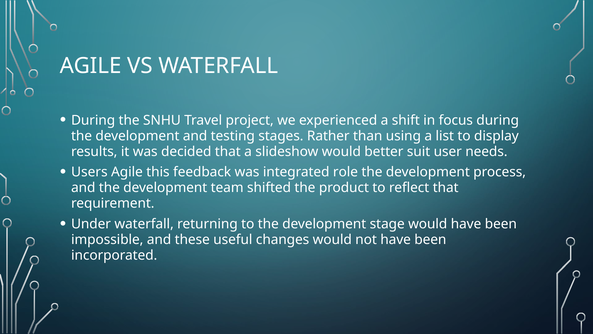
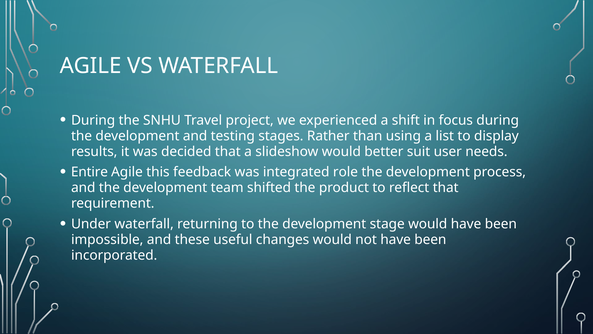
Users: Users -> Entire
